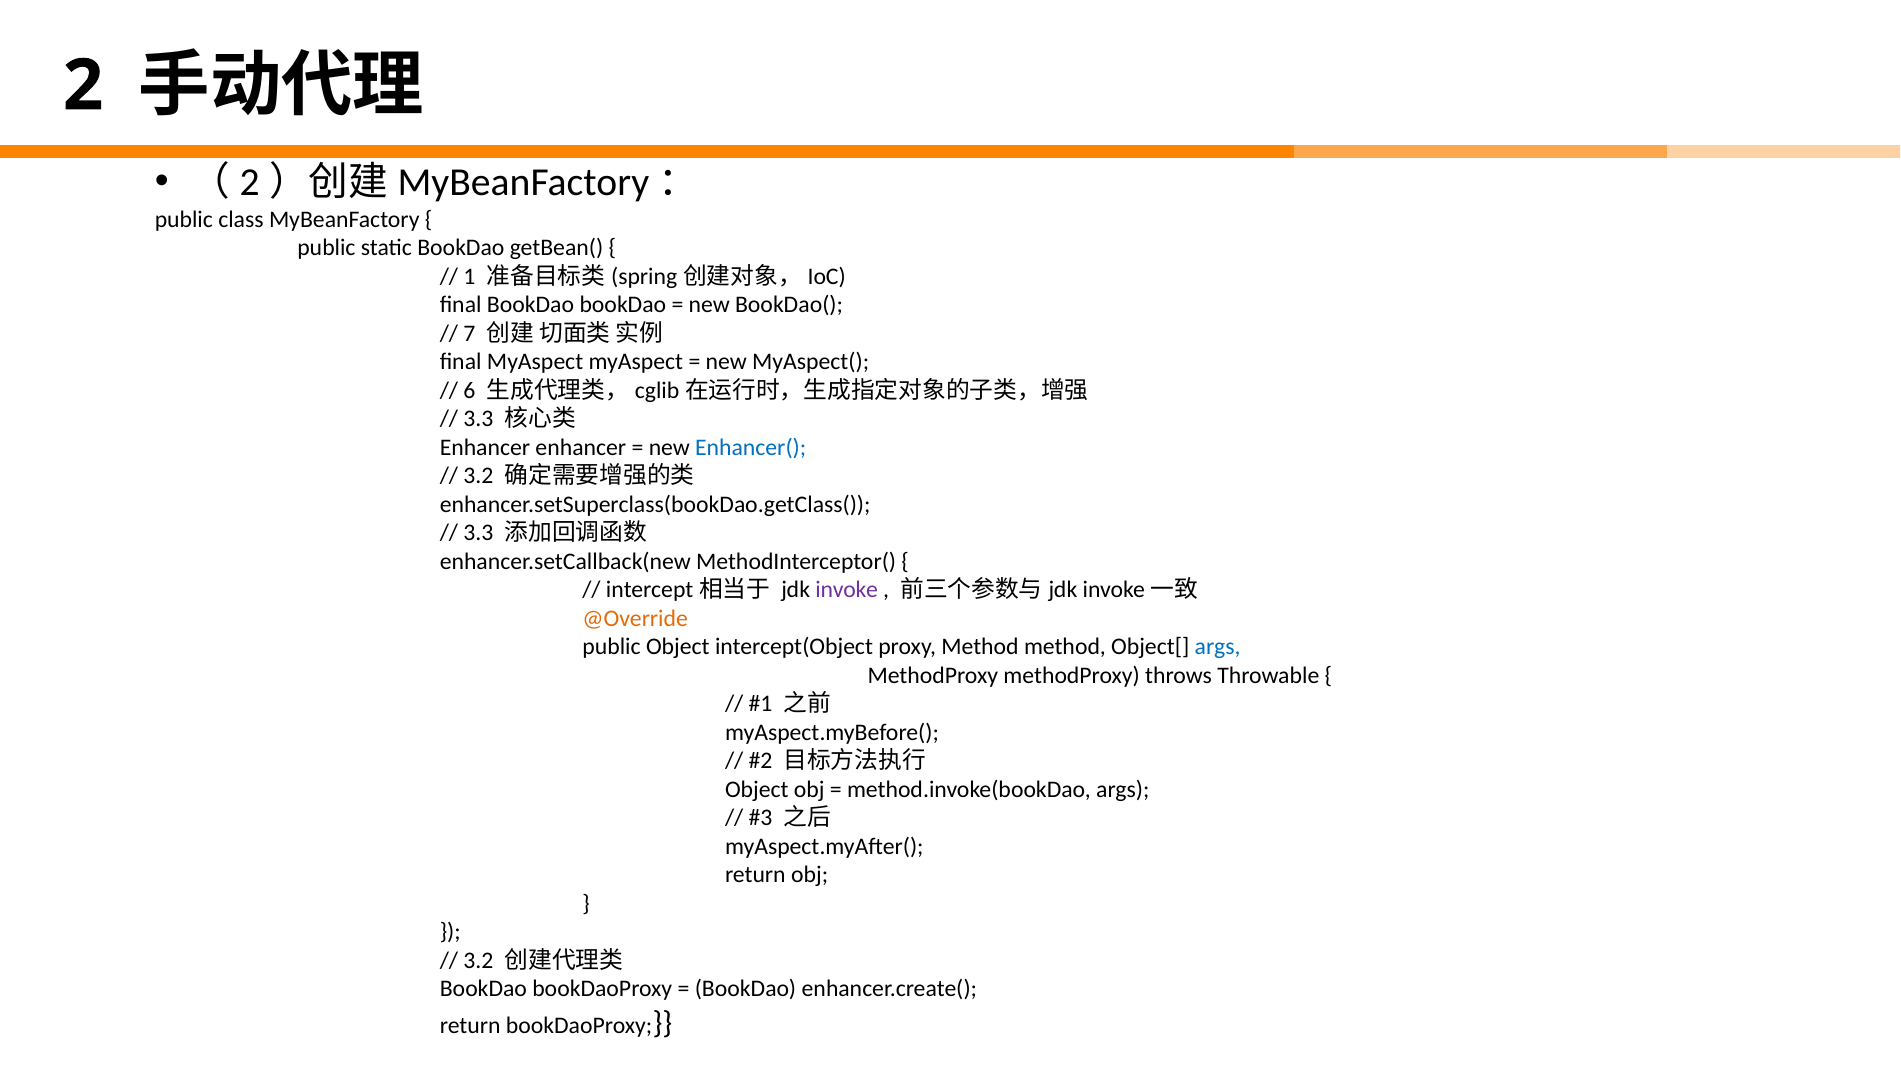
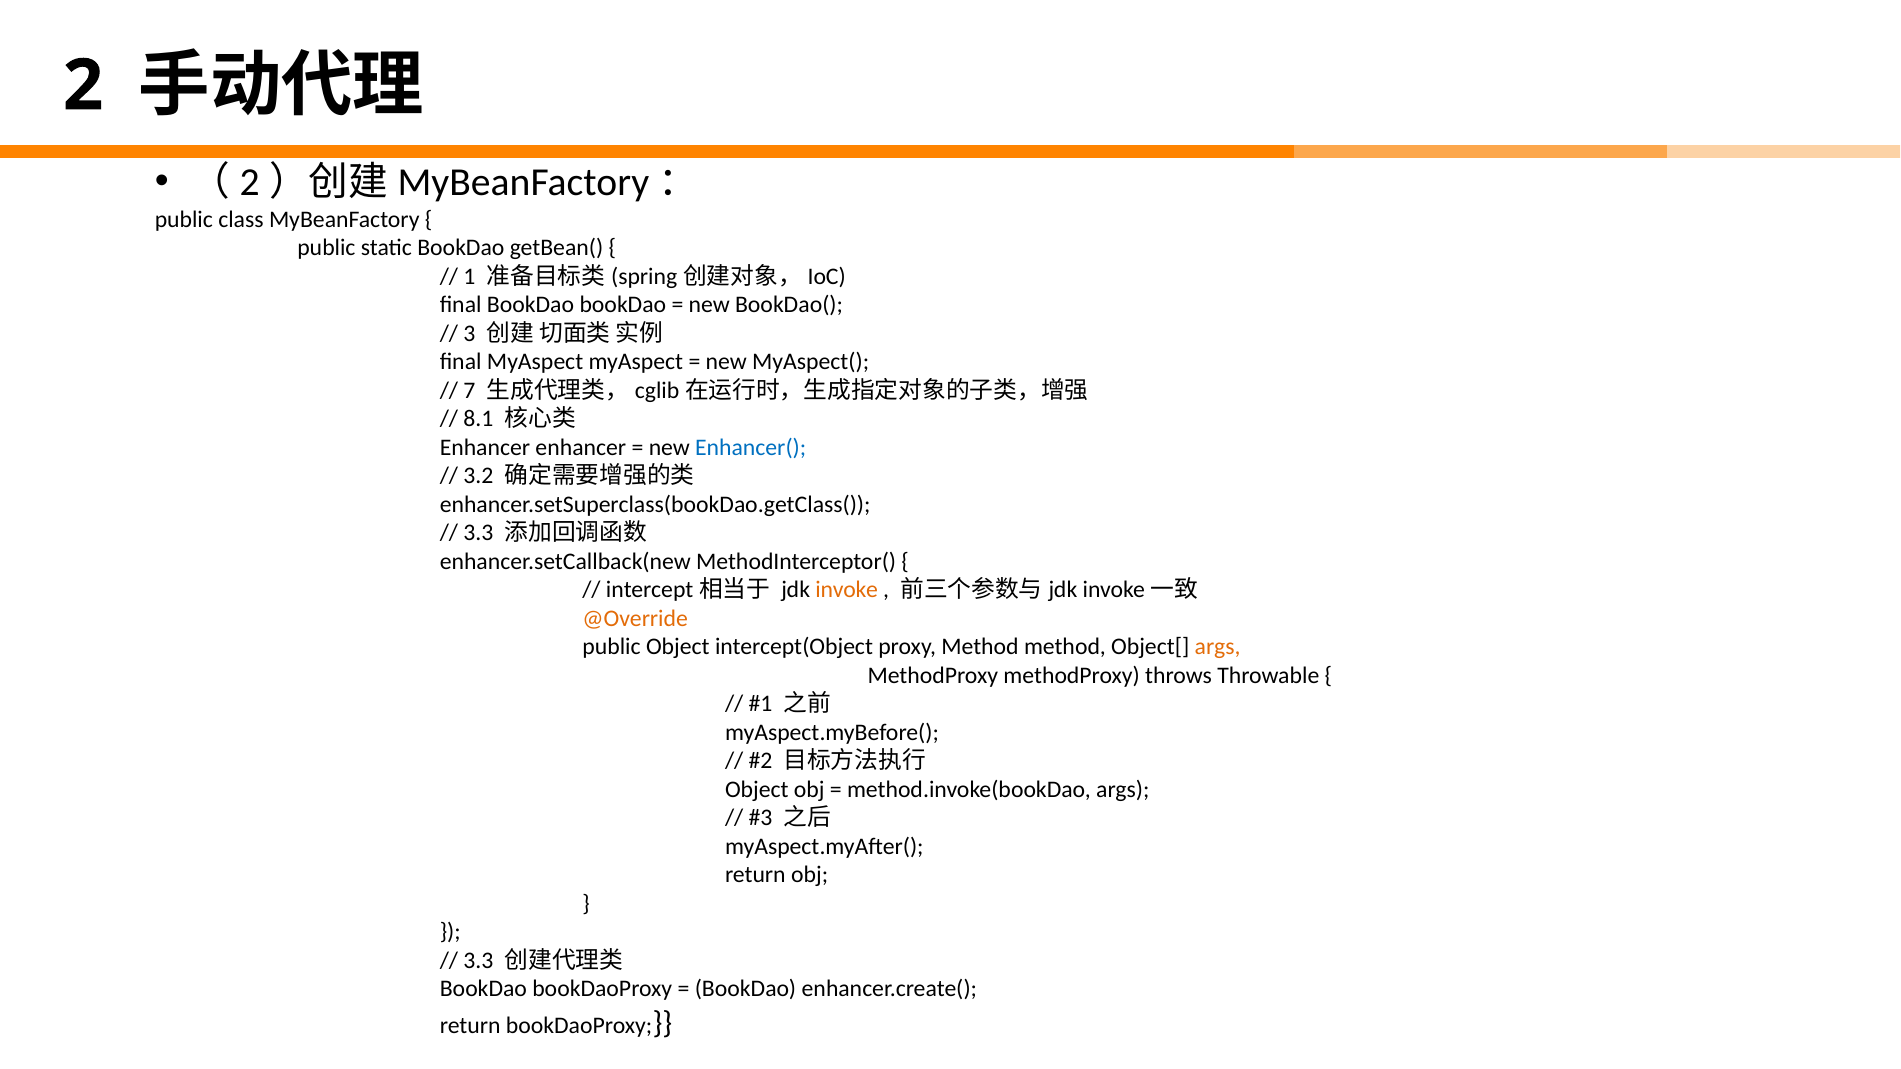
7: 7 -> 3
6: 6 -> 7
3.3 at (478, 419): 3.3 -> 8.1
invoke at (847, 590) colour: purple -> orange
args at (1218, 647) colour: blue -> orange
3.2 at (478, 961): 3.2 -> 3.3
